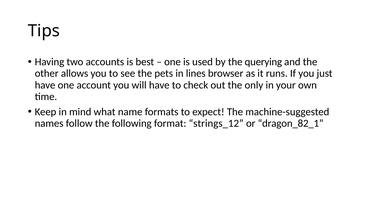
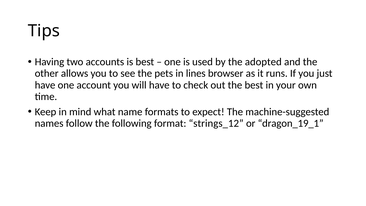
querying: querying -> adopted
the only: only -> best
dragon_82_1: dragon_82_1 -> dragon_19_1
